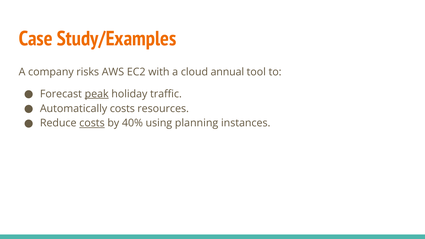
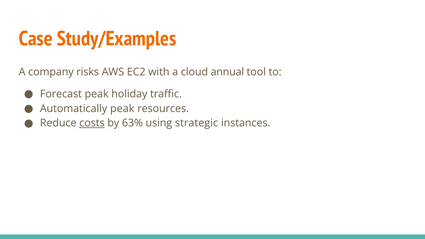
peak at (97, 94) underline: present -> none
Automatically costs: costs -> peak
40%: 40% -> 63%
planning: planning -> strategic
